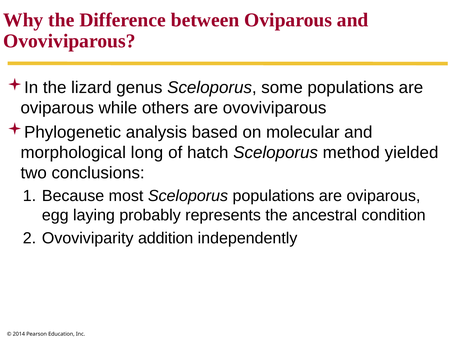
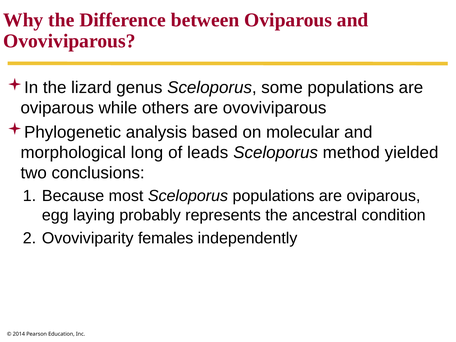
hatch: hatch -> leads
addition: addition -> females
